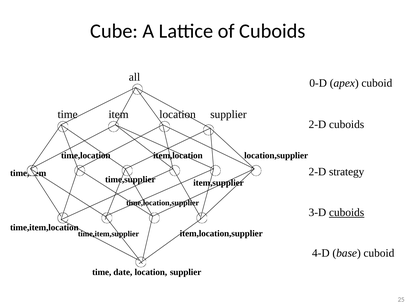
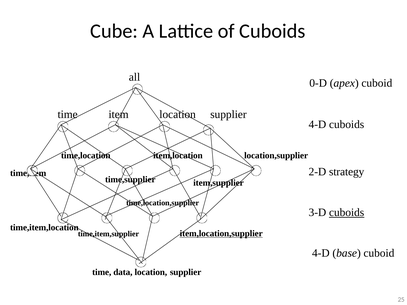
2-D at (317, 125): 2-D -> 4-D
item,location,supplier underline: none -> present
date: date -> data
